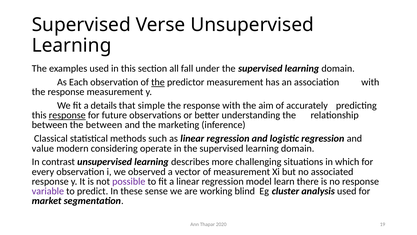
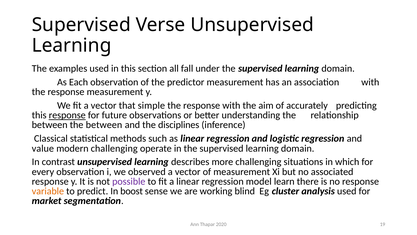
the at (158, 82) underline: present -> none
fit a details: details -> vector
marketing: marketing -> disciplines
modern considering: considering -> challenging
variable colour: purple -> orange
these: these -> boost
